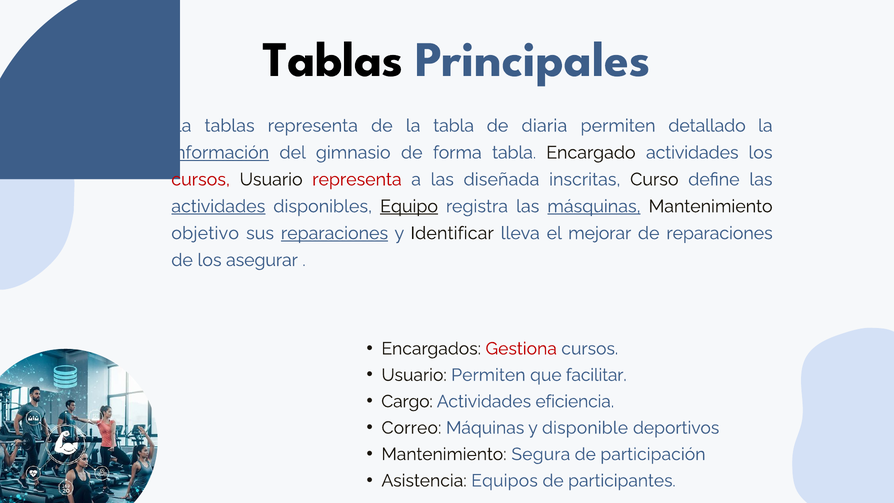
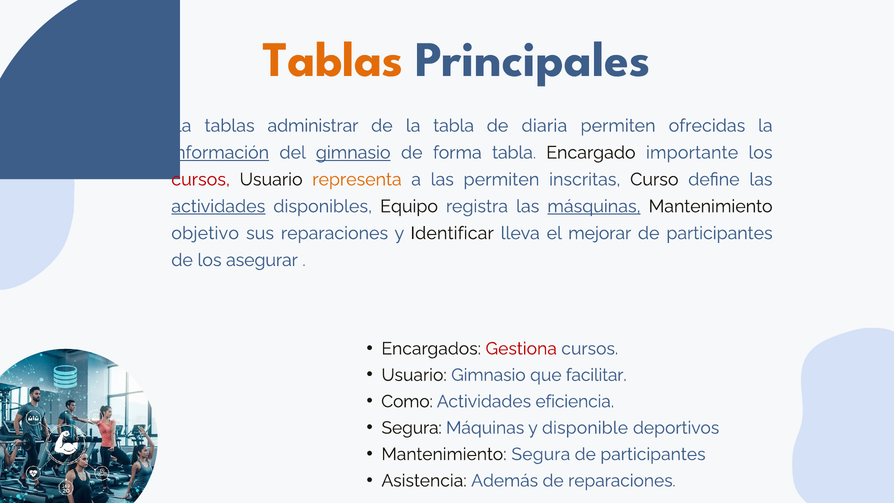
Tablas at (333, 60) colour: black -> orange
tablas representa: representa -> administrar
detallado: detallado -> ofrecidas
gimnasio at (353, 153) underline: none -> present
Encargado actividades: actividades -> importante
representa at (357, 179) colour: red -> orange
las diseñada: diseñada -> permiten
Equipo underline: present -> none
reparaciones at (335, 233) underline: present -> none
reparaciones at (720, 233): reparaciones -> participantes
Usuario Permiten: Permiten -> Gimnasio
Cargo: Cargo -> Como
Correo at (411, 428): Correo -> Segura
participación at (653, 454): participación -> participantes
Equipos: Equipos -> Además
de participantes: participantes -> reparaciones
